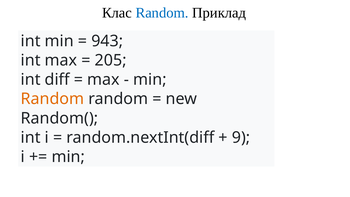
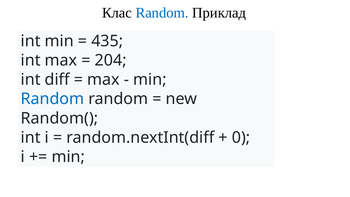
943: 943 -> 435
205: 205 -> 204
Random at (52, 99) colour: orange -> blue
9: 9 -> 0
